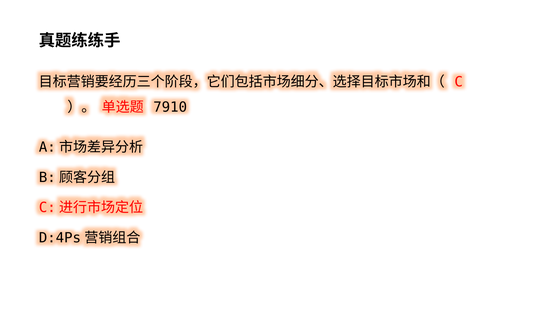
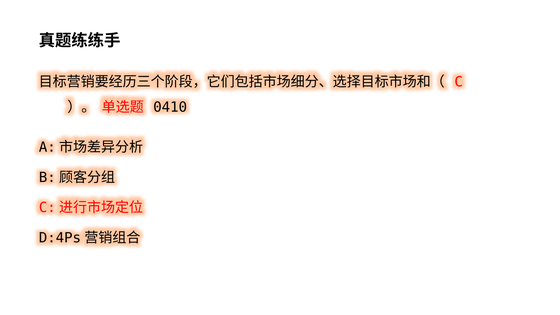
7910: 7910 -> 0410
